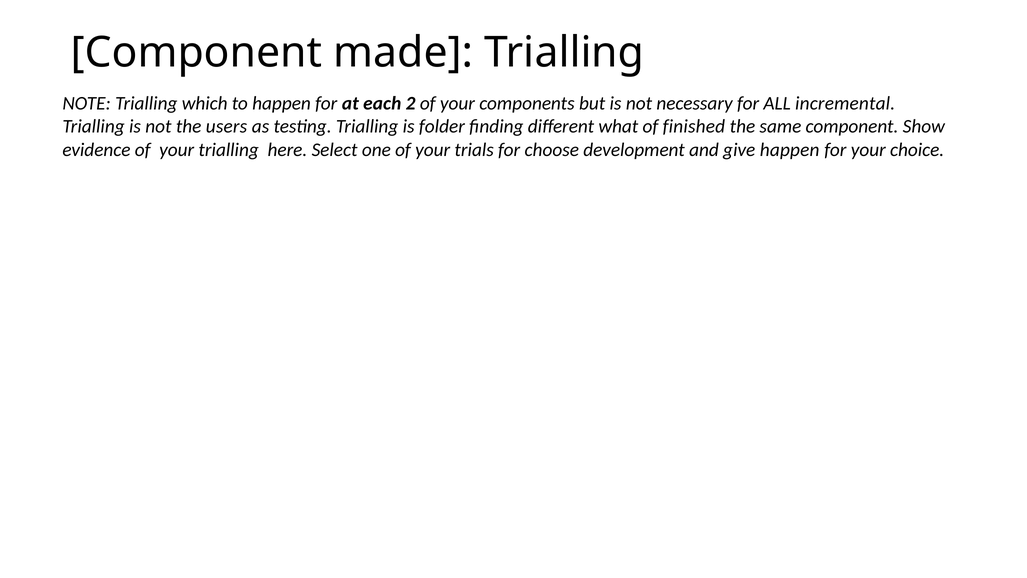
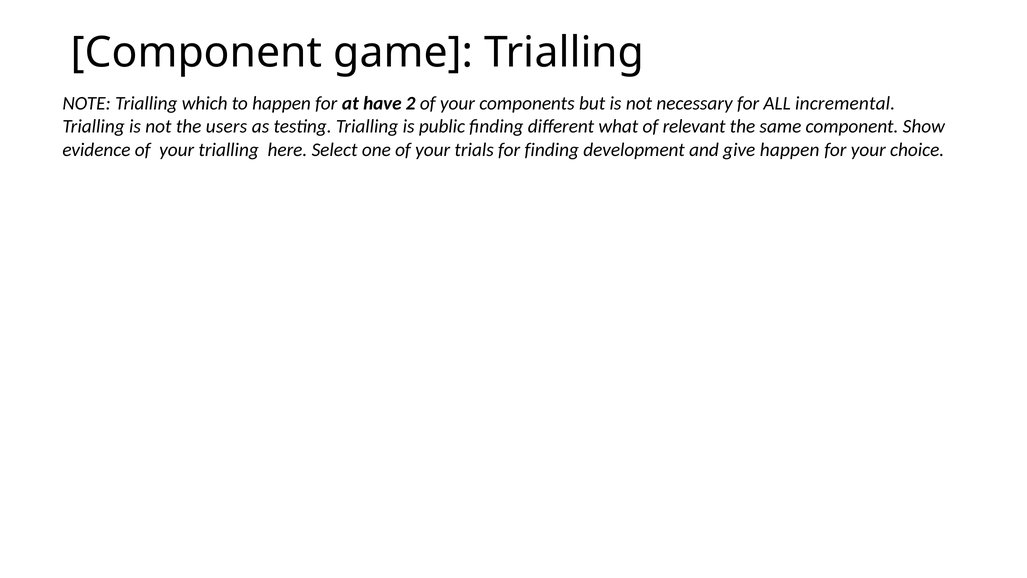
made: made -> game
each: each -> have
folder: folder -> public
finished: finished -> relevant
for choose: choose -> finding
